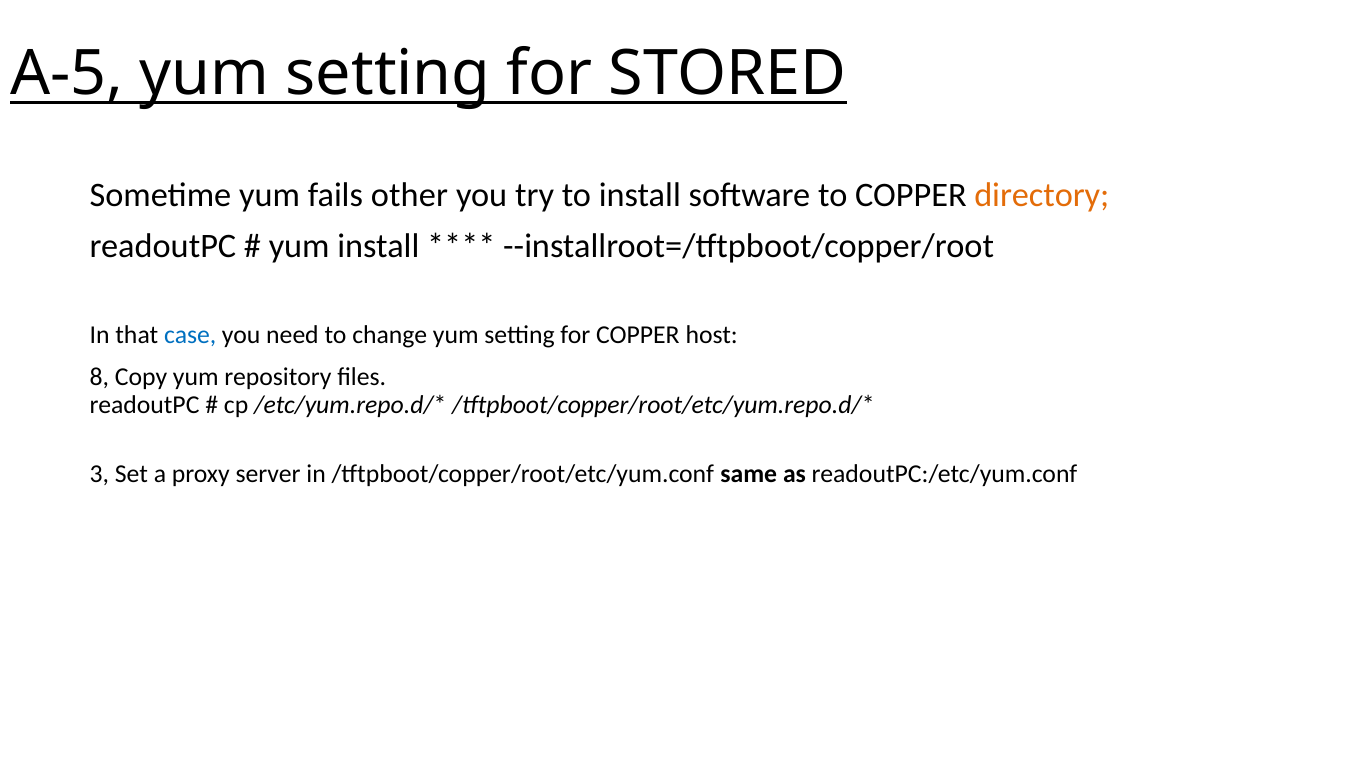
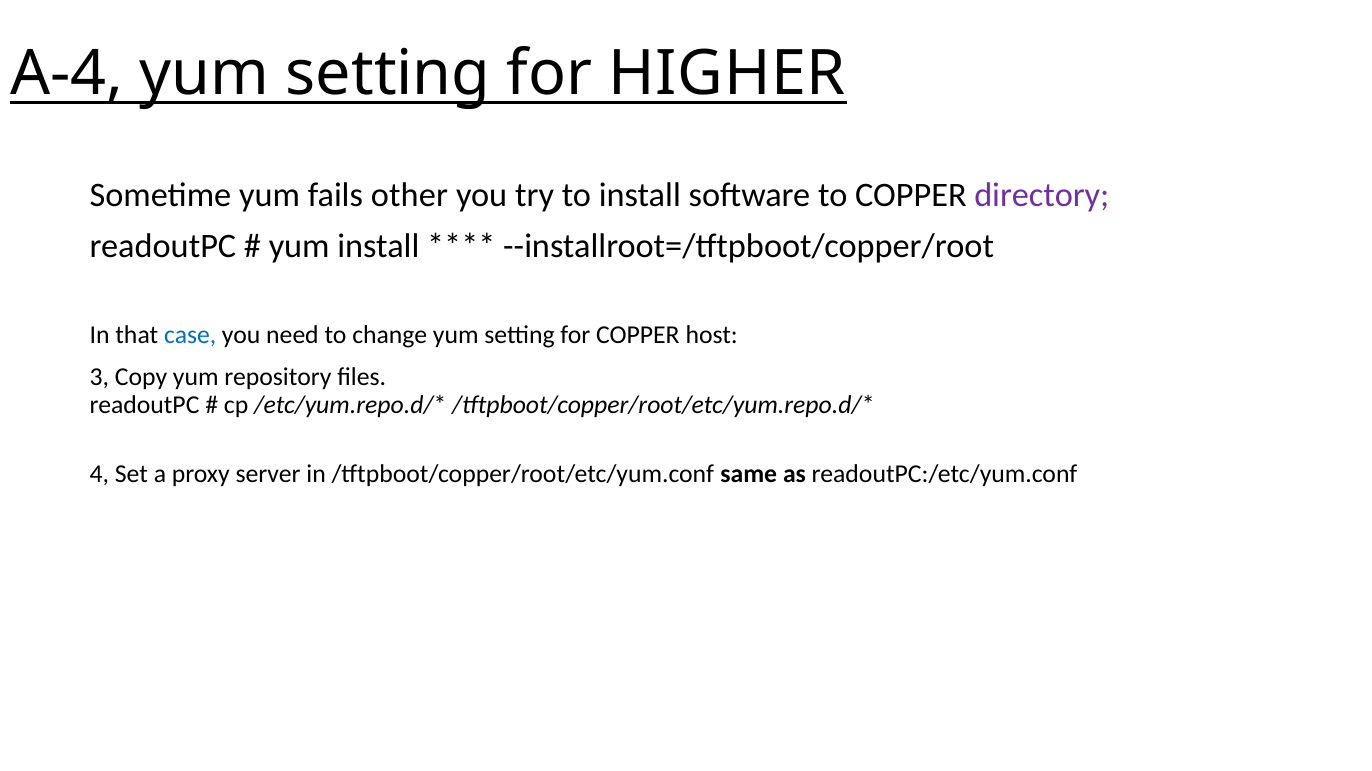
A-5: A-5 -> A-4
STORED: STORED -> HIGHER
directory colour: orange -> purple
8: 8 -> 3
3: 3 -> 4
